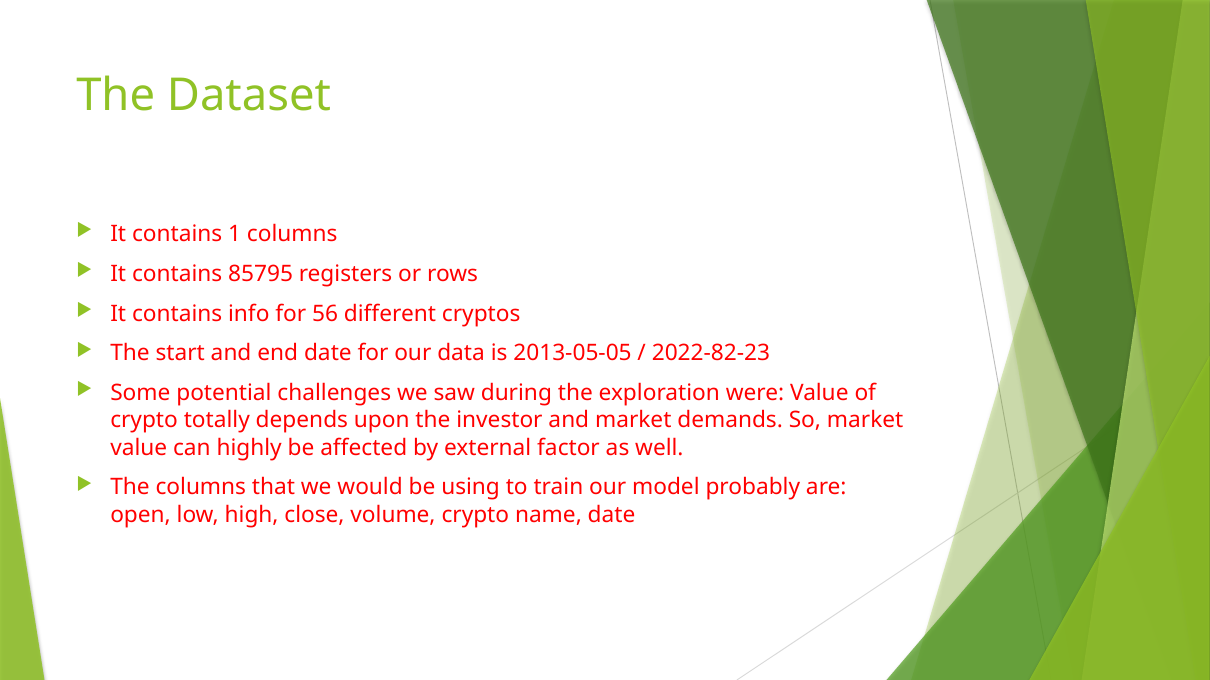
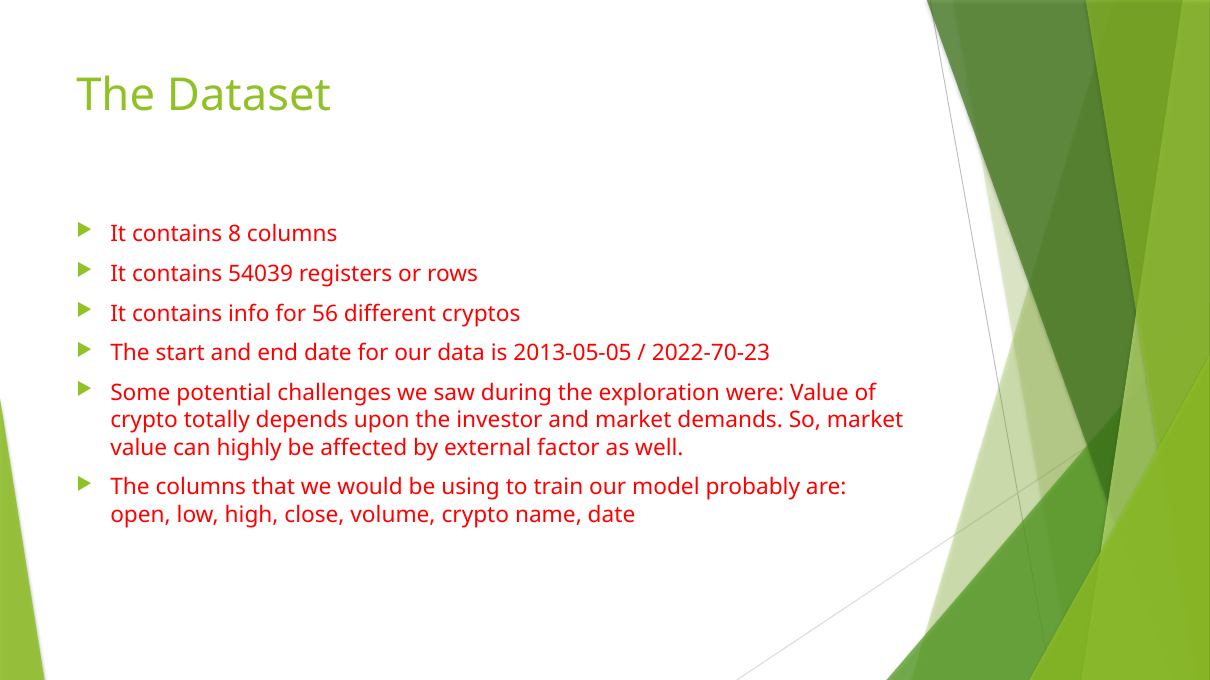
1: 1 -> 8
85795: 85795 -> 54039
2022-82-23: 2022-82-23 -> 2022-70-23
